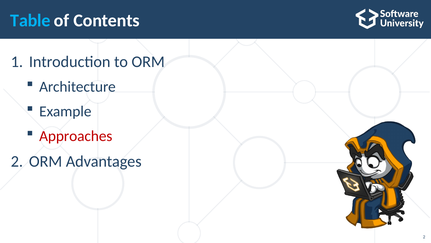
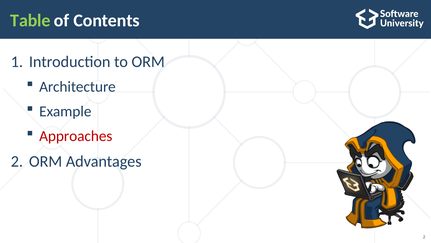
Table colour: light blue -> light green
